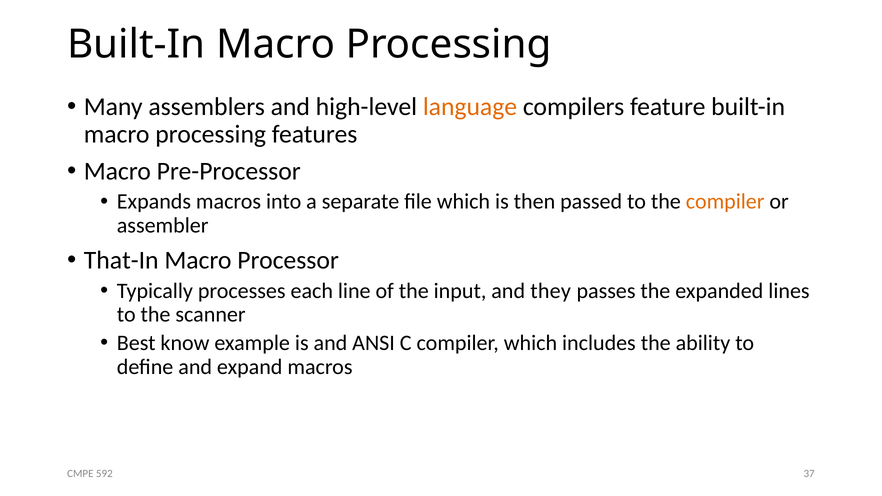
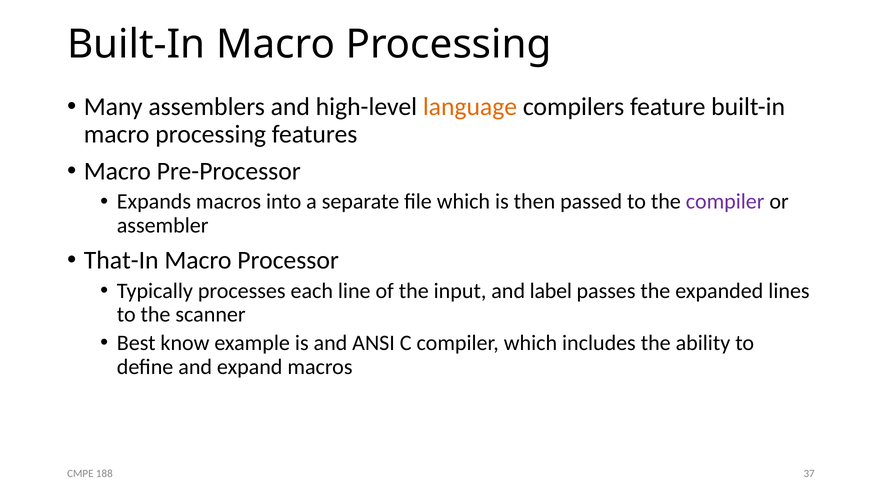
compiler at (725, 202) colour: orange -> purple
they: they -> label
592: 592 -> 188
